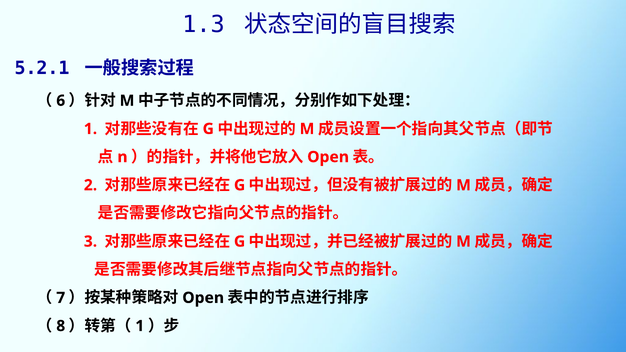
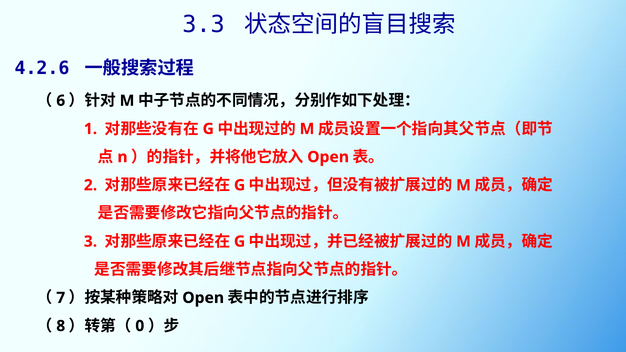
1.3: 1.3 -> 3.3
5.2.1: 5.2.1 -> 4.2.6
1 at (140, 326): 1 -> 0
